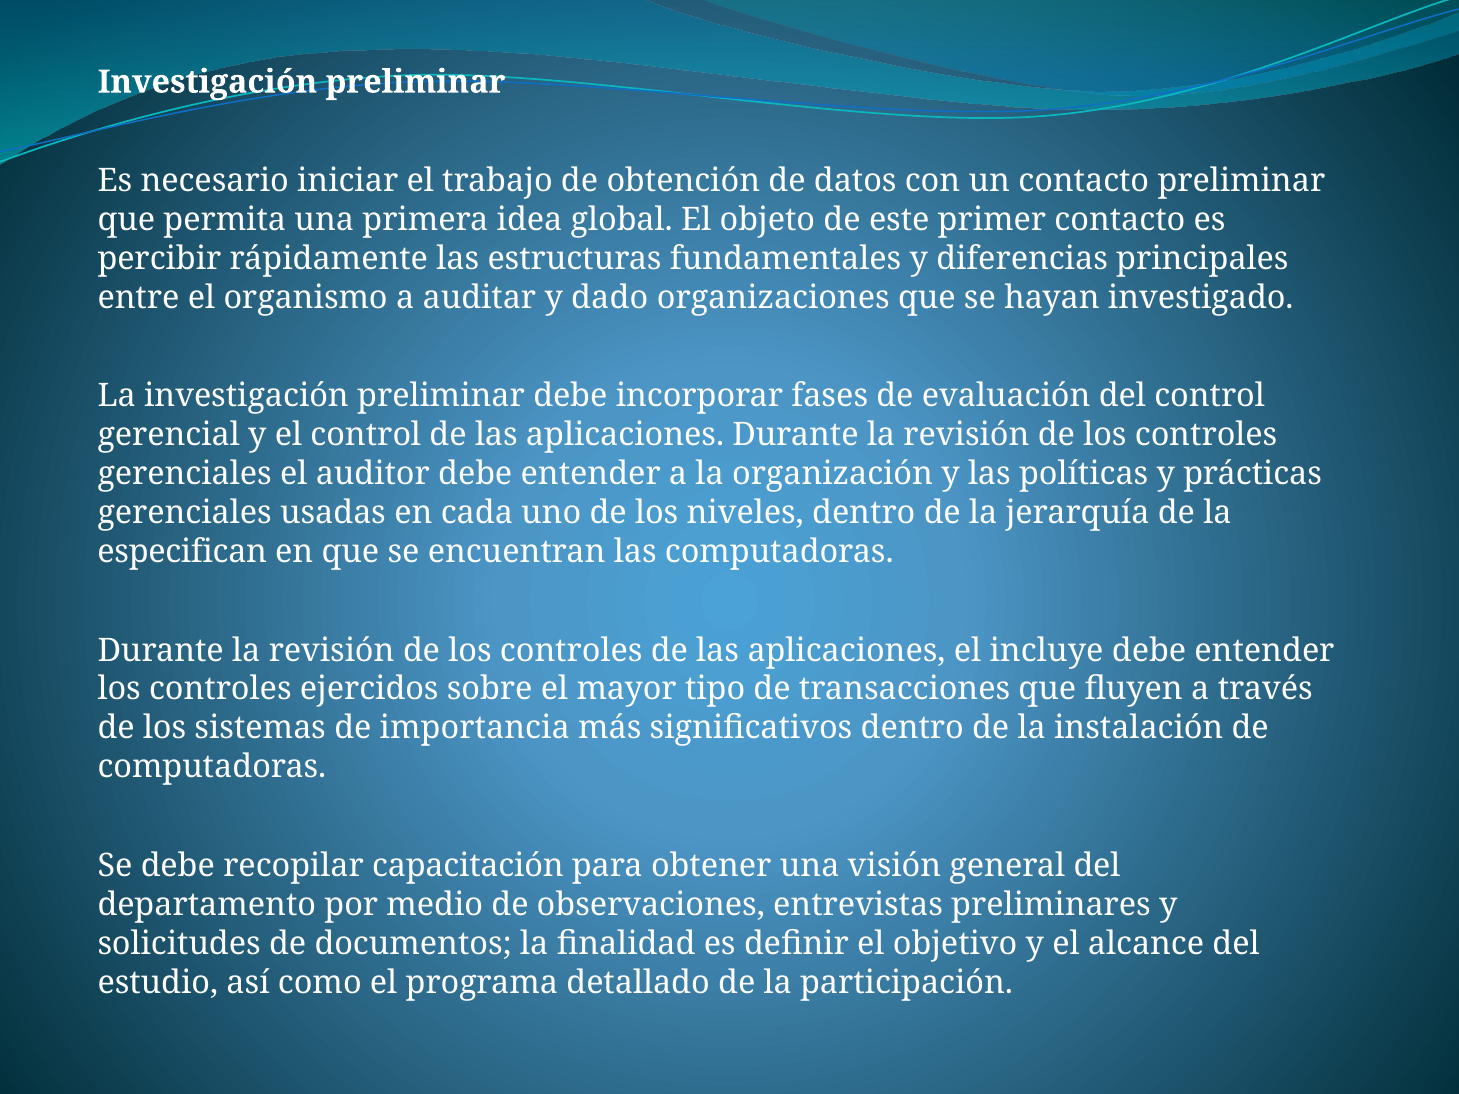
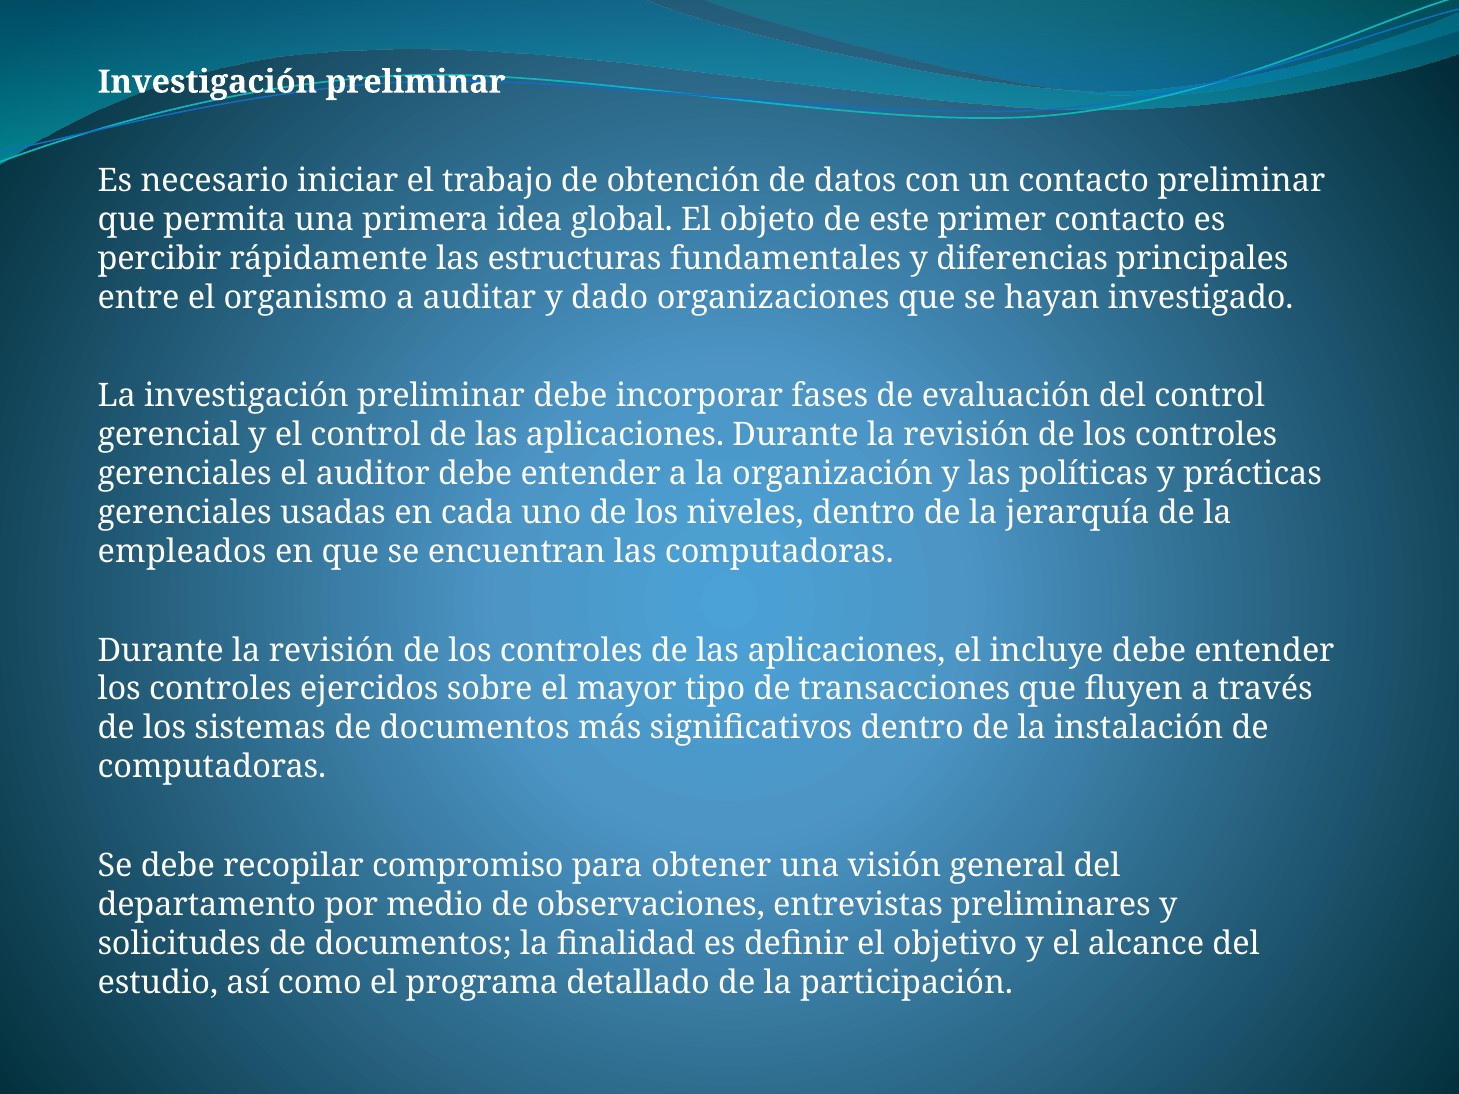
especifican: especifican -> empleados
sistemas de importancia: importancia -> documentos
capacitación: capacitación -> compromiso
